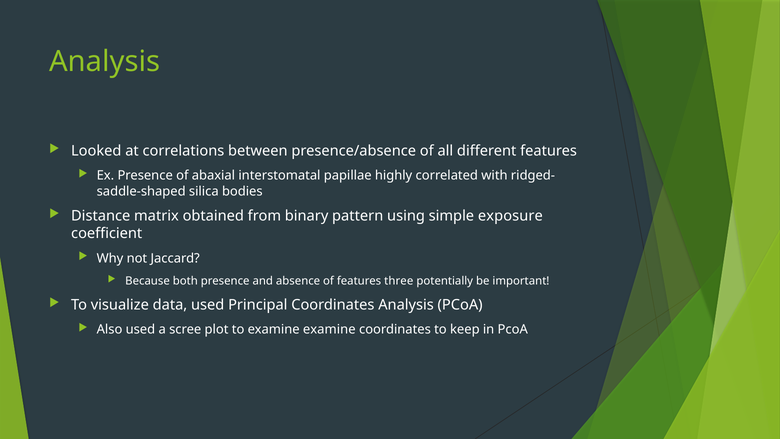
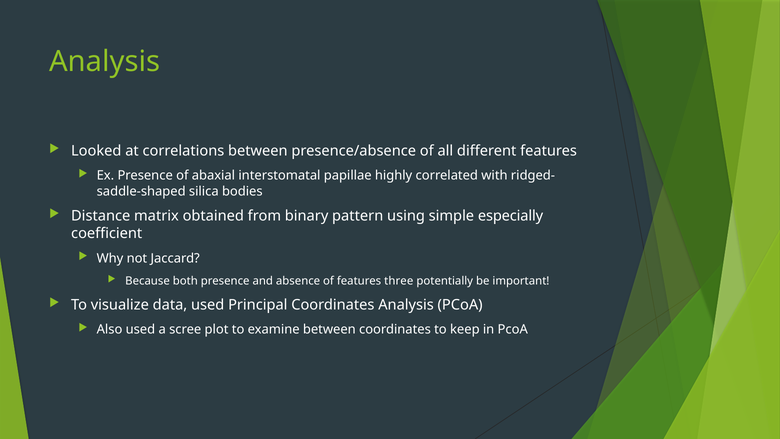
exposure: exposure -> especially
examine examine: examine -> between
